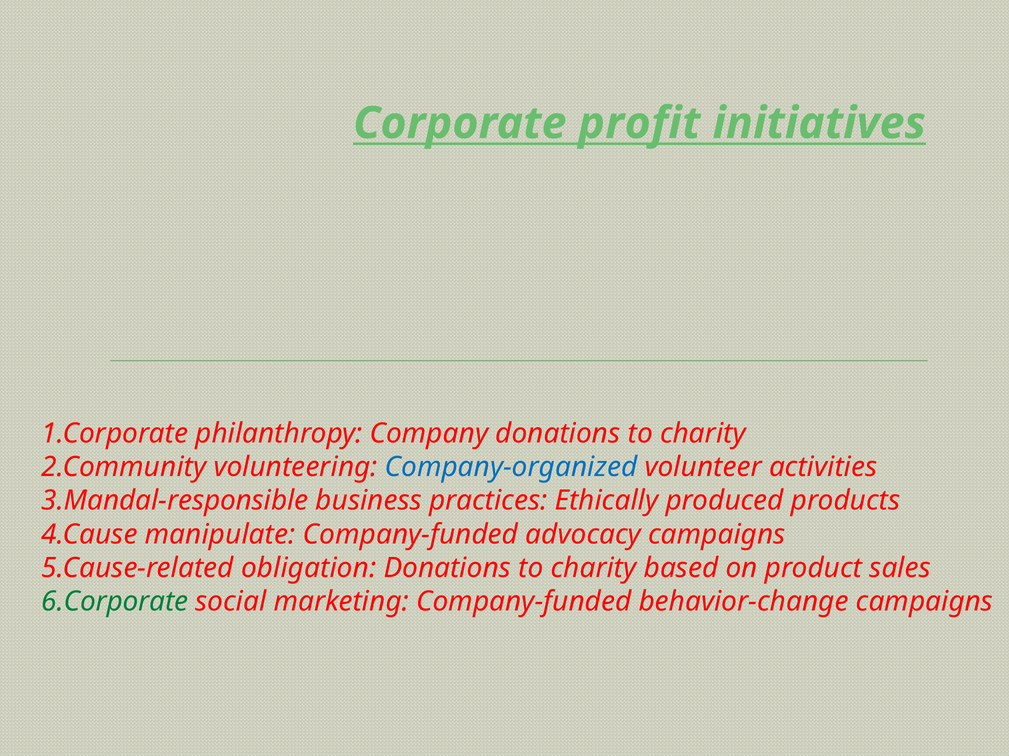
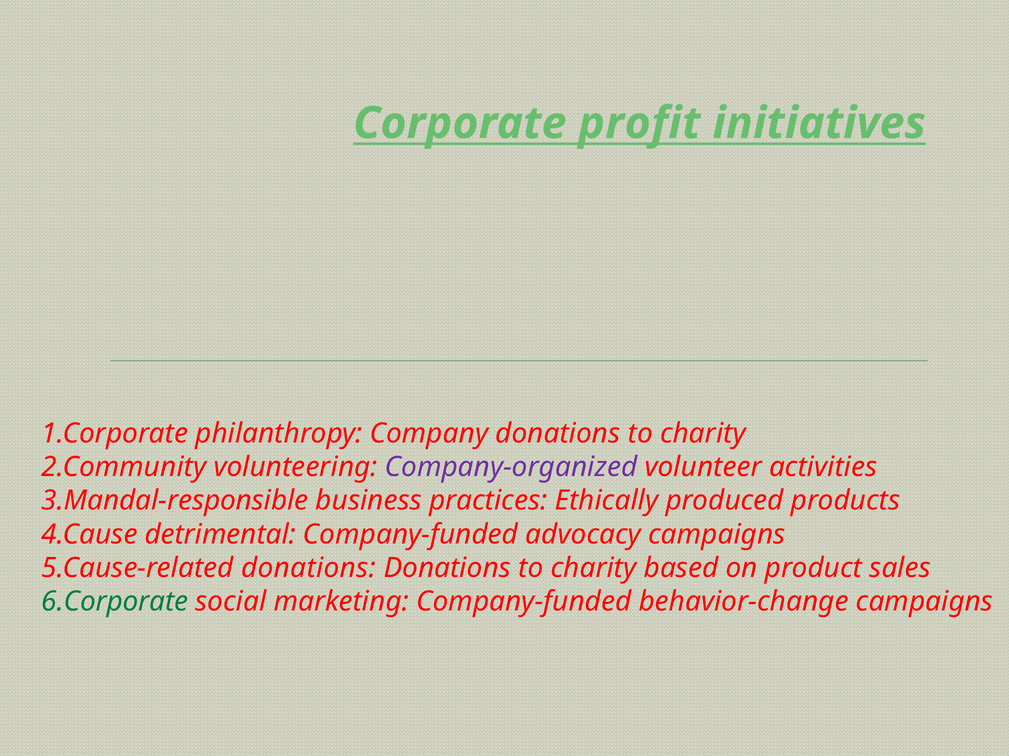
Company-organized colour: blue -> purple
manipulate: manipulate -> detrimental
5.Cause-related obligation: obligation -> donations
